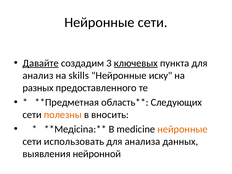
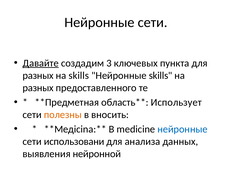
ключевых underline: present -> none
анализ at (38, 75): анализ -> разных
Нейронные иску: иску -> skills
Следующих: Следующих -> Использует
нейронные at (182, 129) colour: orange -> blue
использовать: использовать -> использовани
